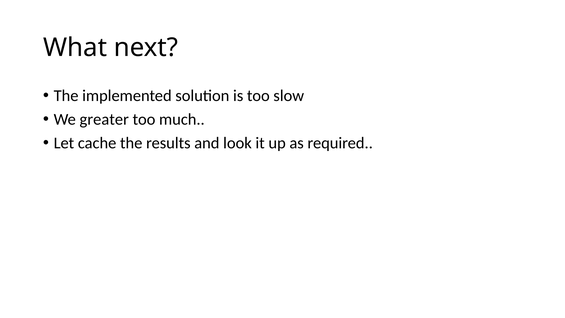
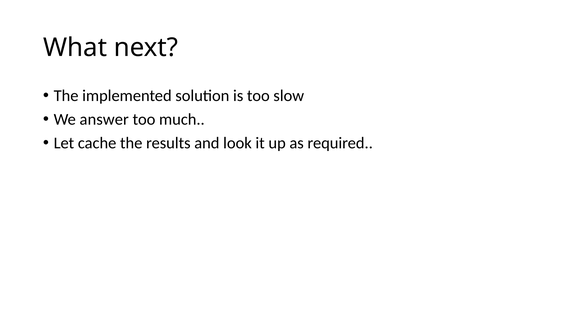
greater: greater -> answer
